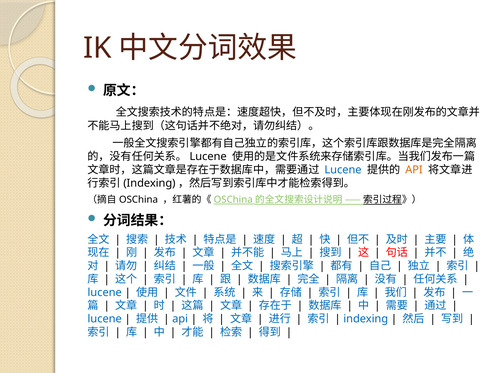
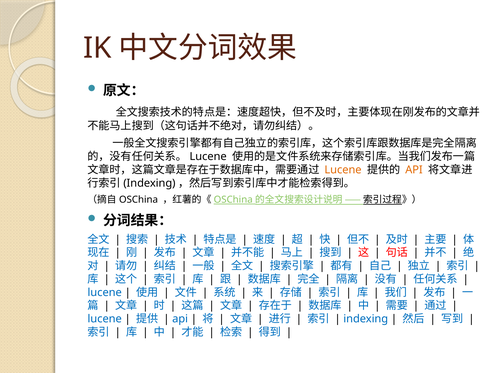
Lucene at (343, 170) colour: blue -> orange
